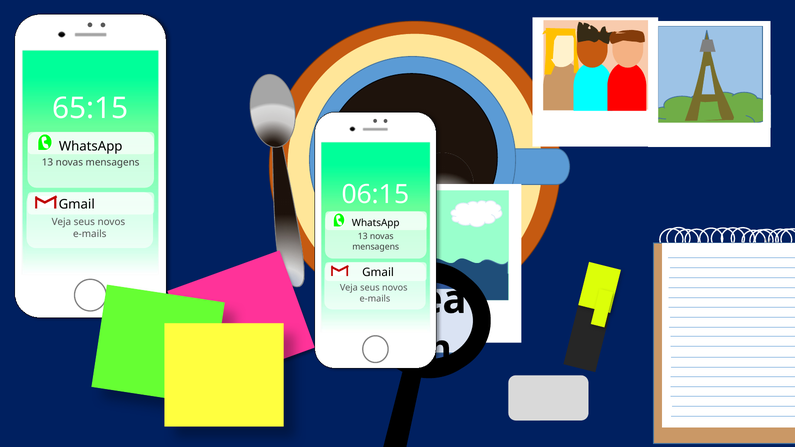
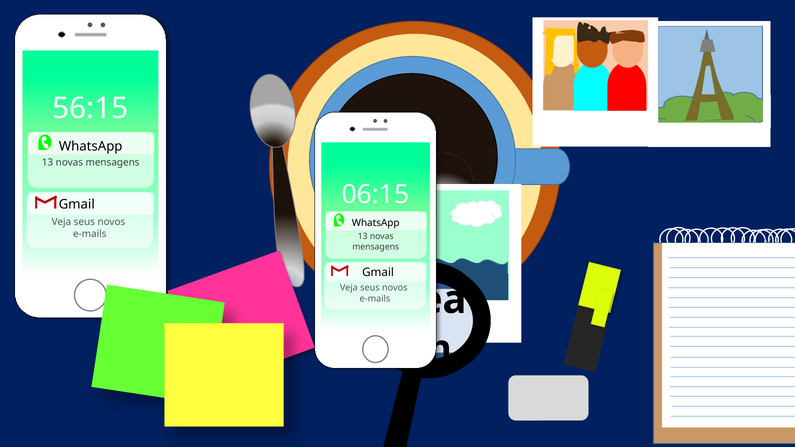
65:15: 65:15 -> 56:15
